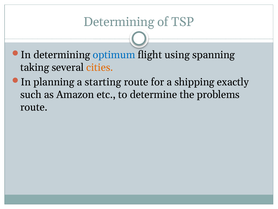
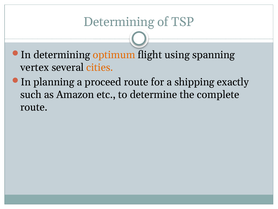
optimum colour: blue -> orange
taking: taking -> vertex
starting: starting -> proceed
problems: problems -> complete
